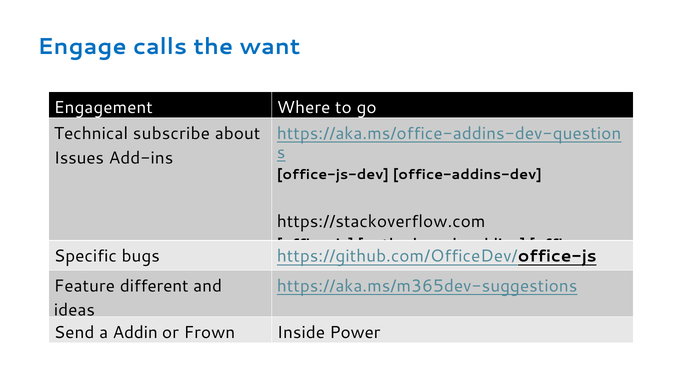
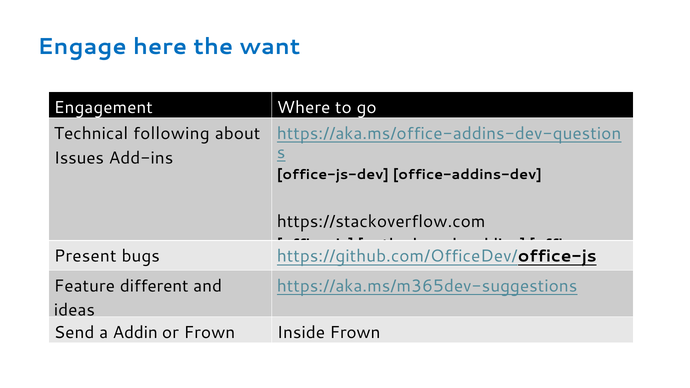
calls: calls -> here
subscribe: subscribe -> following
Specific: Specific -> Present
Inside Power: Power -> Frown
